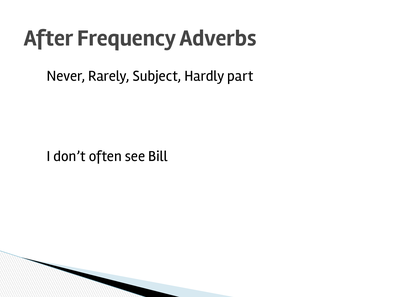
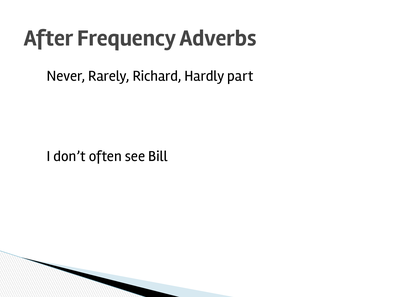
Subject: Subject -> Richard
